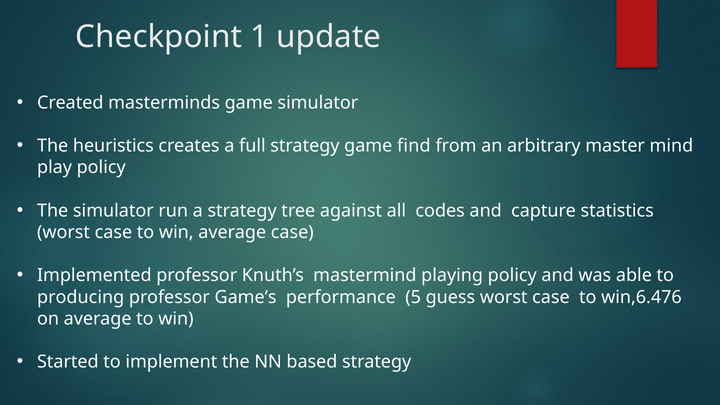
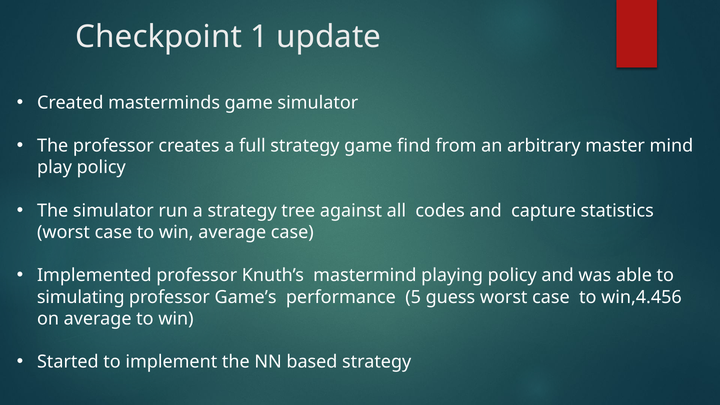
The heuristics: heuristics -> professor
producing: producing -> simulating
win,6.476: win,6.476 -> win,4.456
